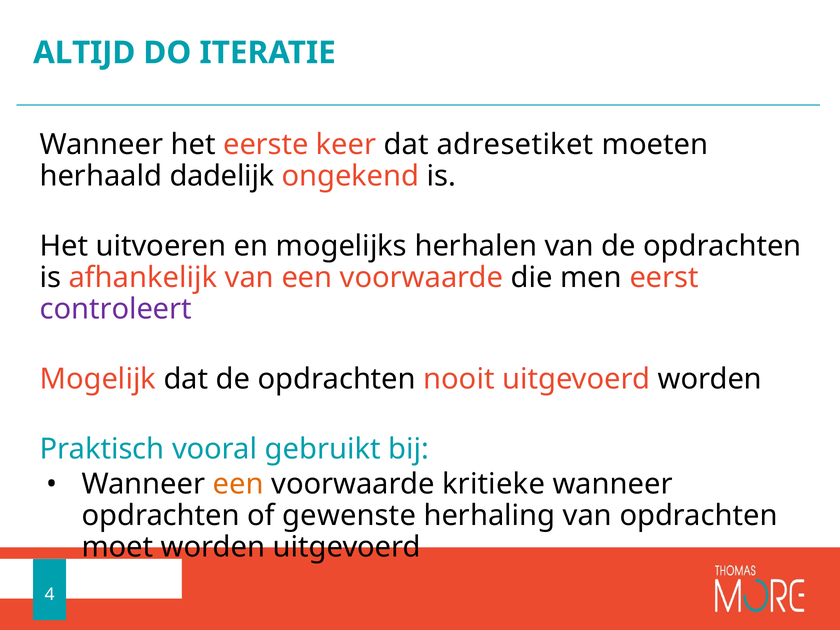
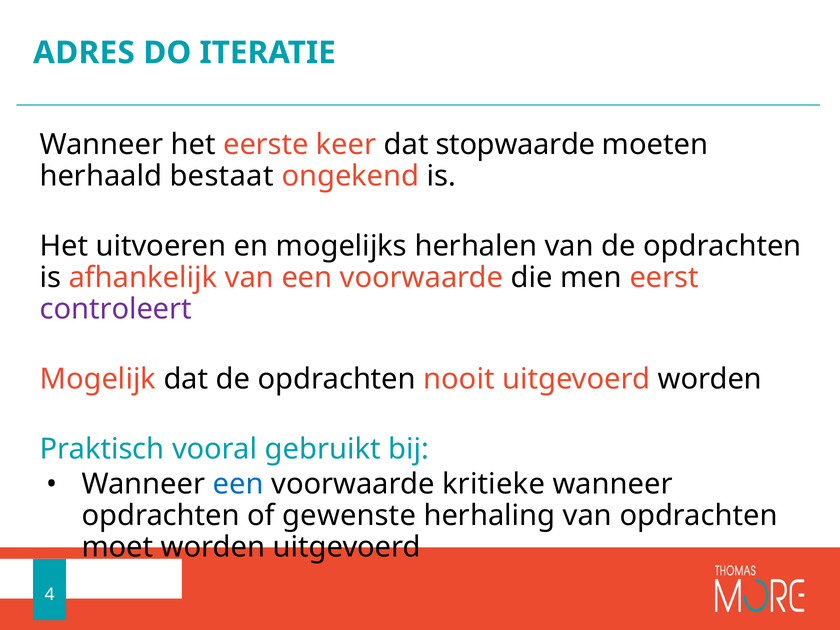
ALTIJD: ALTIJD -> ADRES
adresetiket: adresetiket -> stopwaarde
dadelijk: dadelijk -> bestaat
een at (238, 484) colour: orange -> blue
